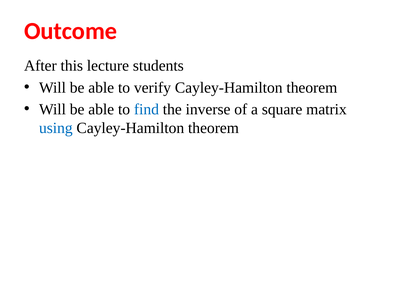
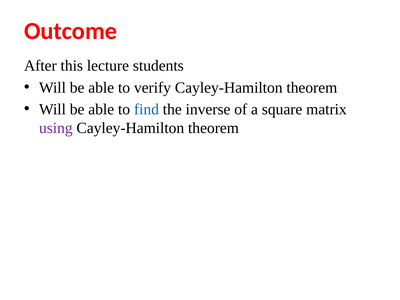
using colour: blue -> purple
